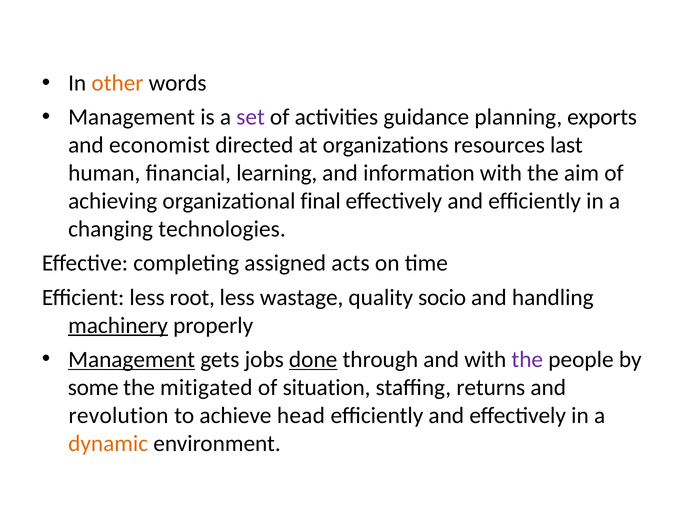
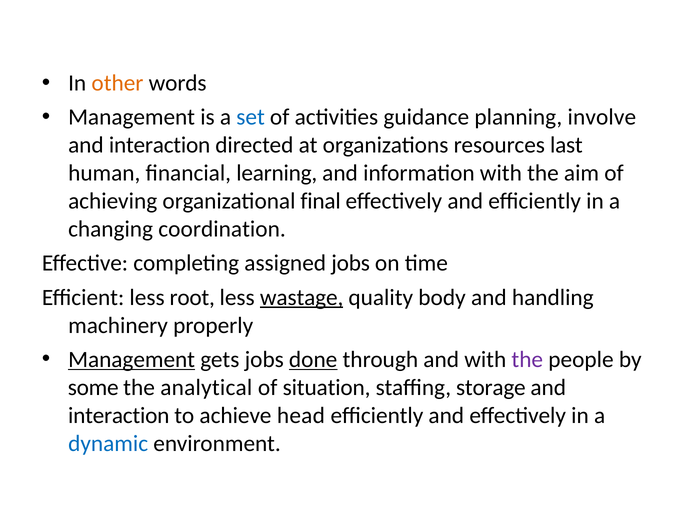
set colour: purple -> blue
exports: exports -> involve
economist at (159, 145): economist -> interaction
technologies: technologies -> coordination
assigned acts: acts -> jobs
wastage underline: none -> present
socio: socio -> body
machinery underline: present -> none
mitigated: mitigated -> analytical
returns: returns -> storage
revolution at (119, 416): revolution -> interaction
dynamic colour: orange -> blue
